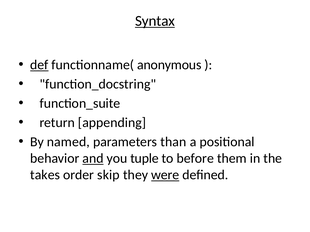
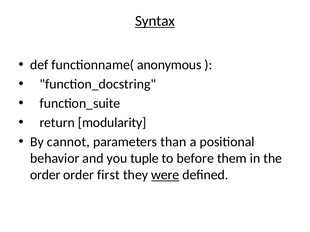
def underline: present -> none
appending: appending -> modularity
named: named -> cannot
and underline: present -> none
takes at (45, 175): takes -> order
skip: skip -> first
